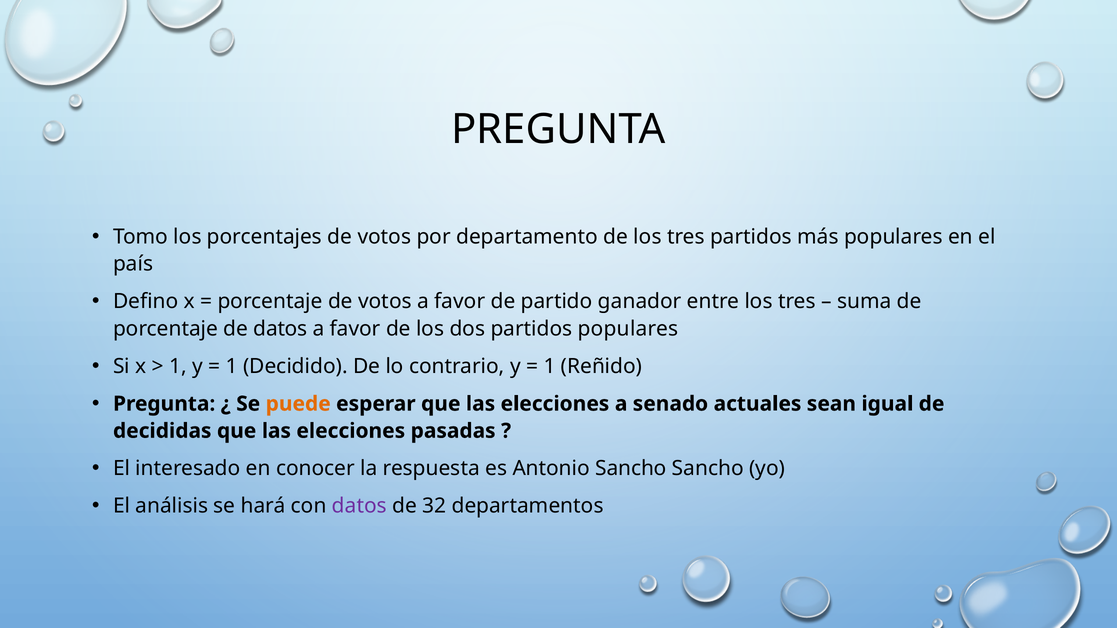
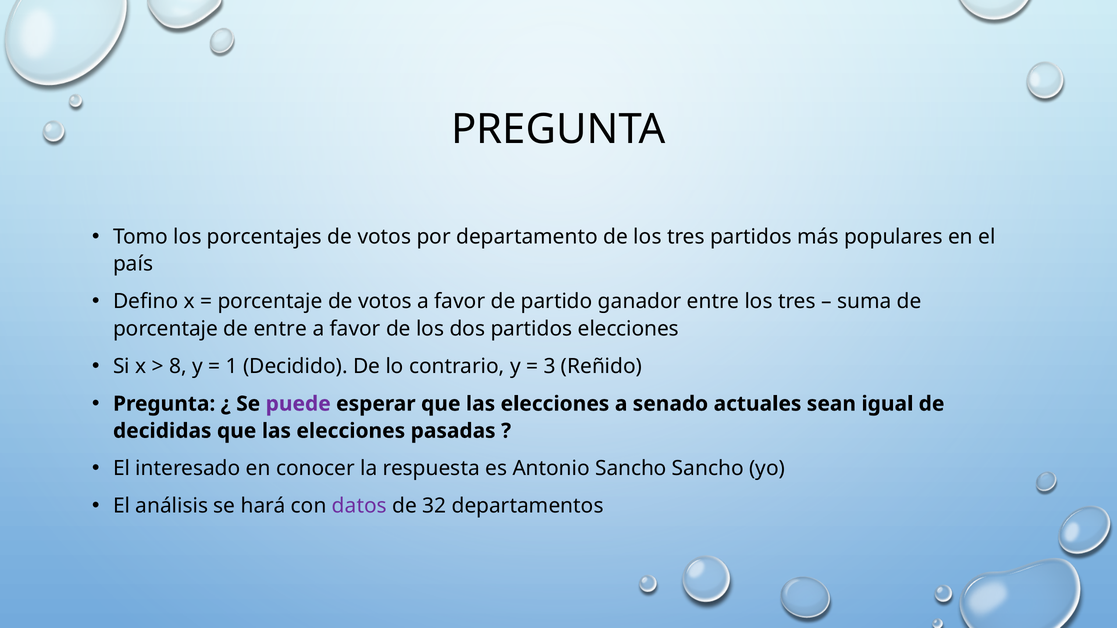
de datos: datos -> entre
partidos populares: populares -> elecciones
1 at (178, 366): 1 -> 8
1 at (549, 366): 1 -> 3
puede colour: orange -> purple
